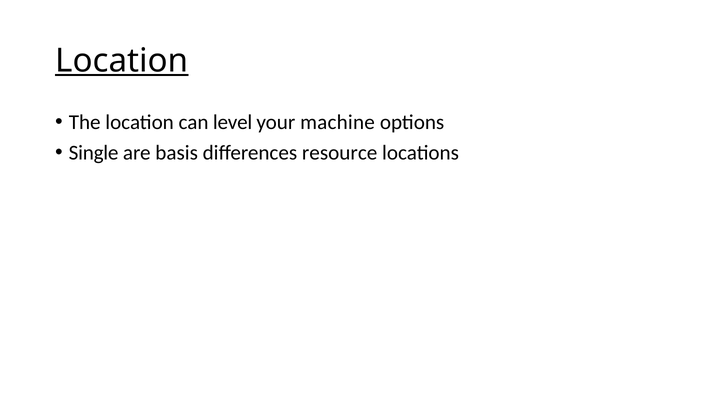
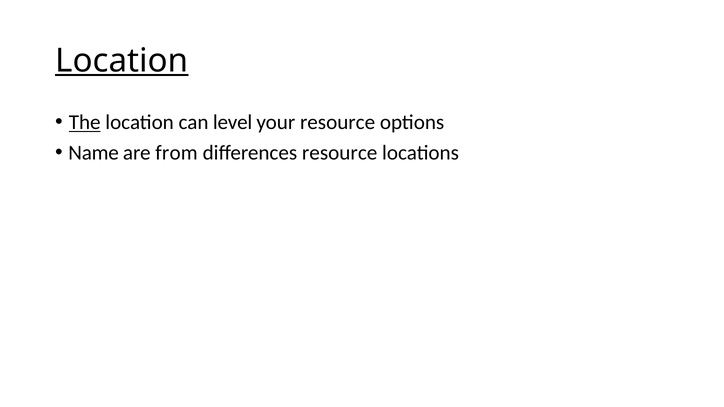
The underline: none -> present
your machine: machine -> resource
Single: Single -> Name
basis: basis -> from
